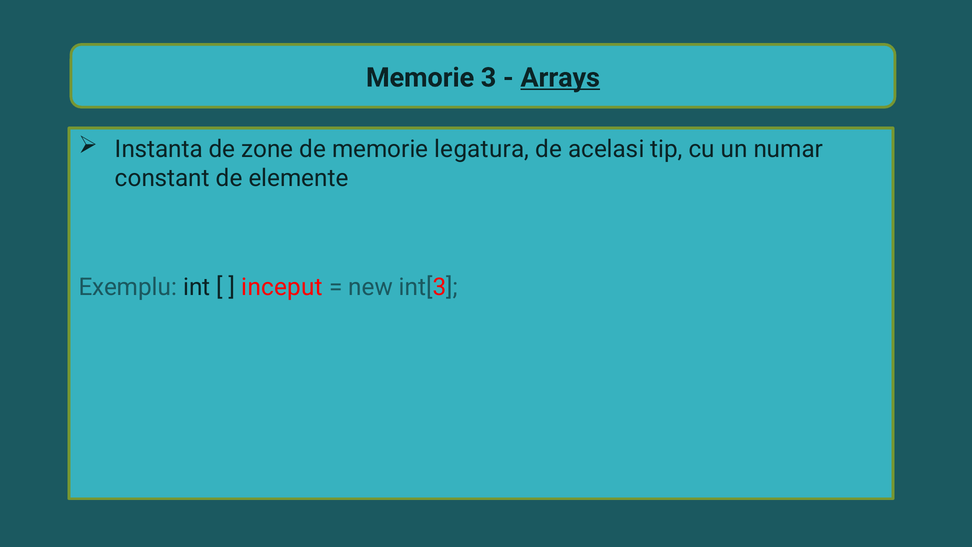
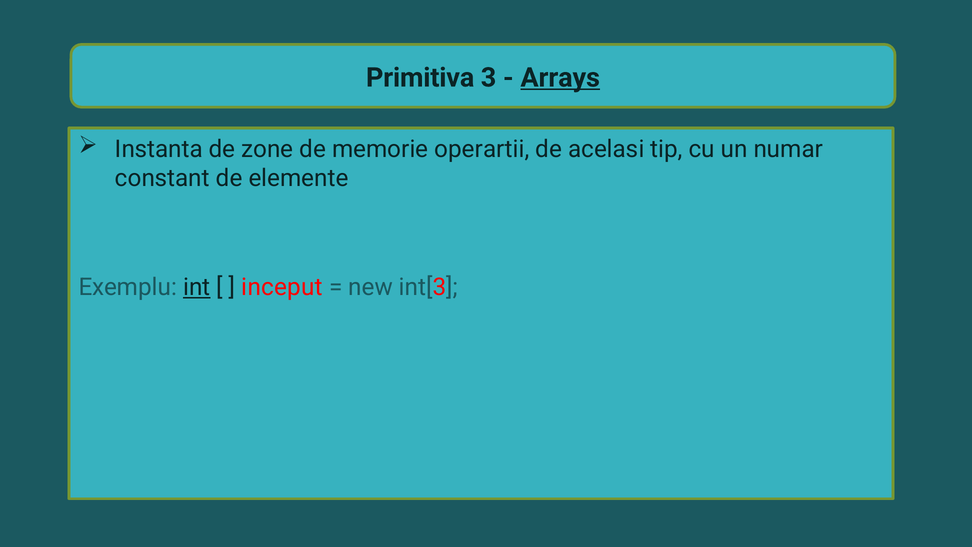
Memorie at (420, 78): Memorie -> Primitiva
legatura: legatura -> operartii
int underline: none -> present
